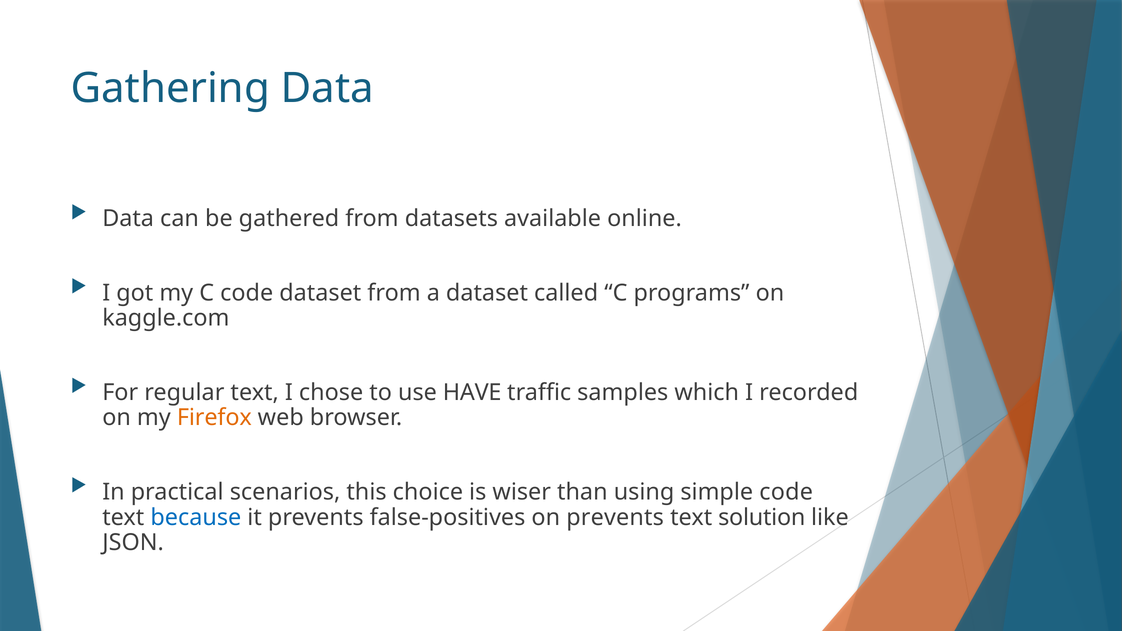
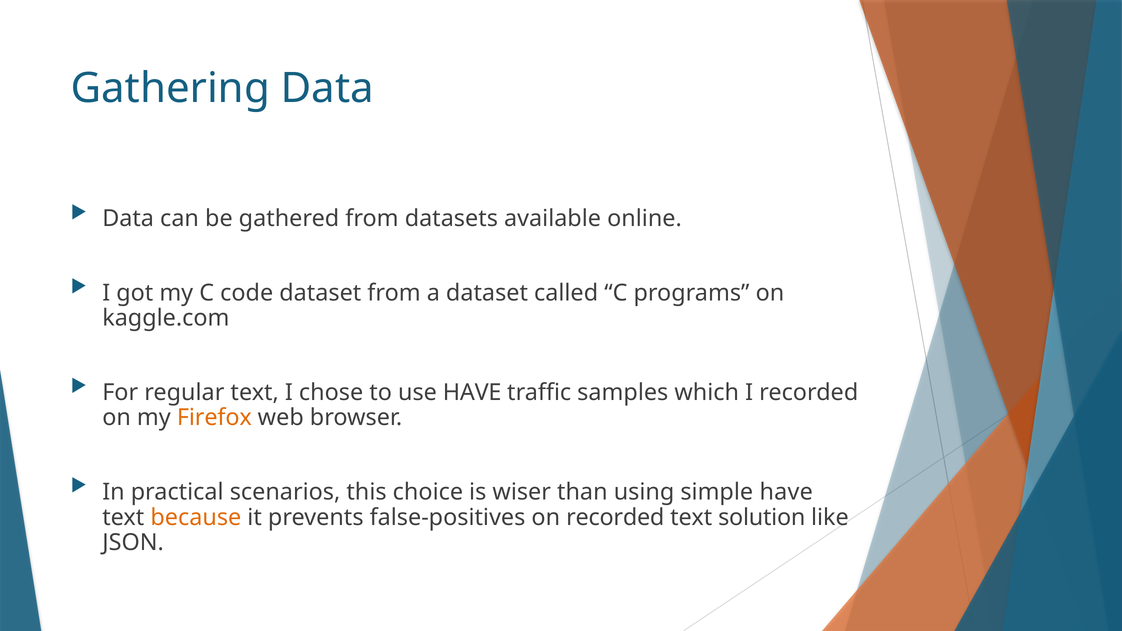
simple code: code -> have
because colour: blue -> orange
on prevents: prevents -> recorded
